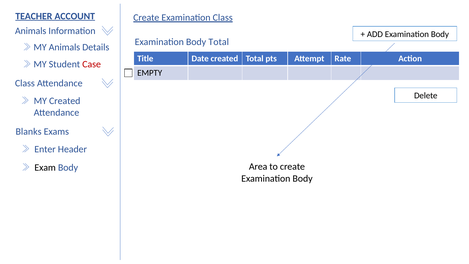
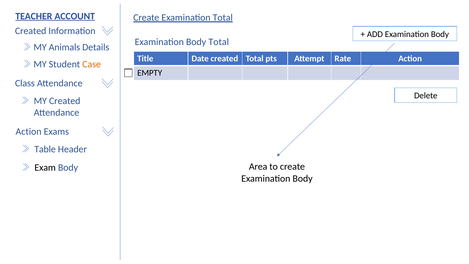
Examination Class: Class -> Total
Animals at (31, 31): Animals -> Created
Case colour: red -> orange
Blanks at (29, 132): Blanks -> Action
Enter: Enter -> Table
